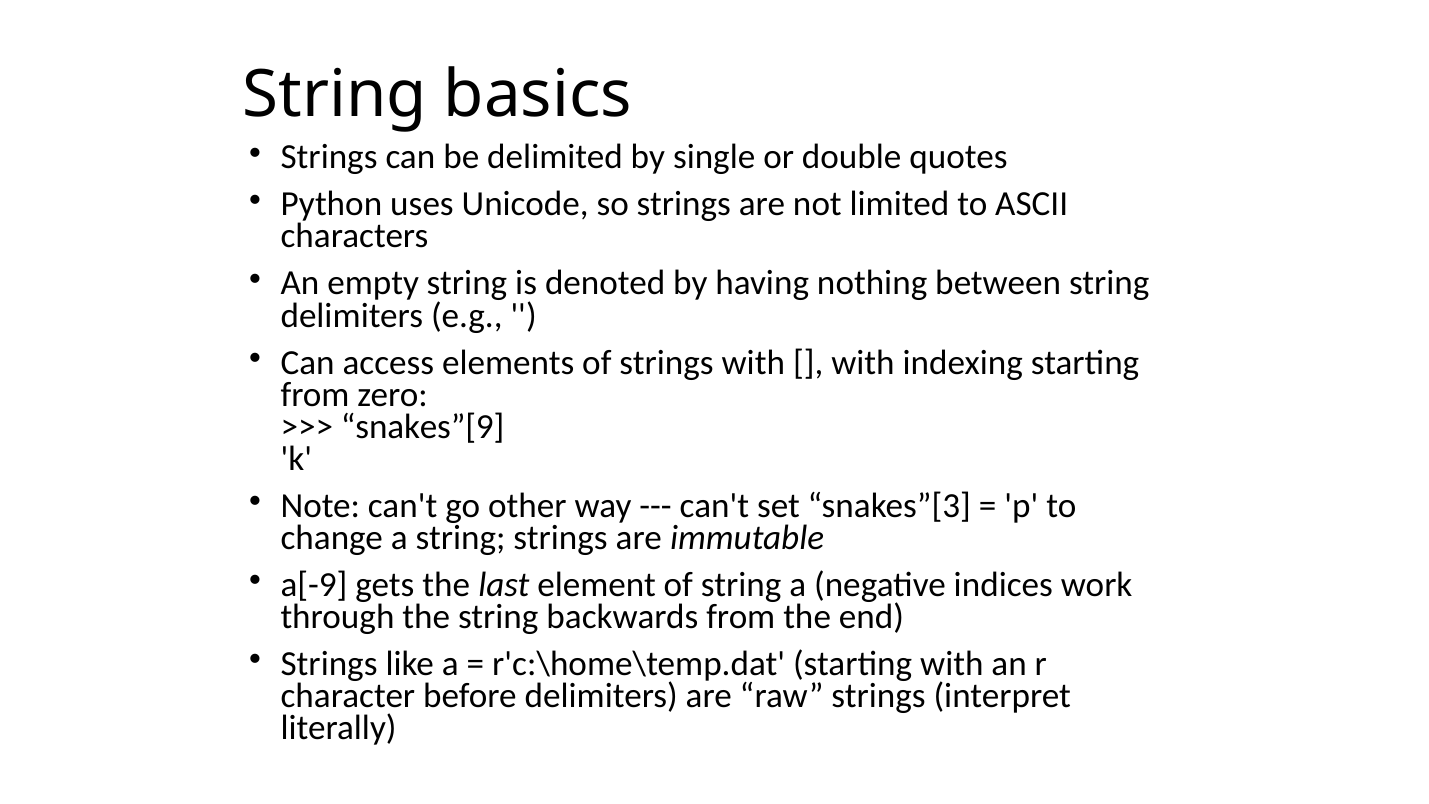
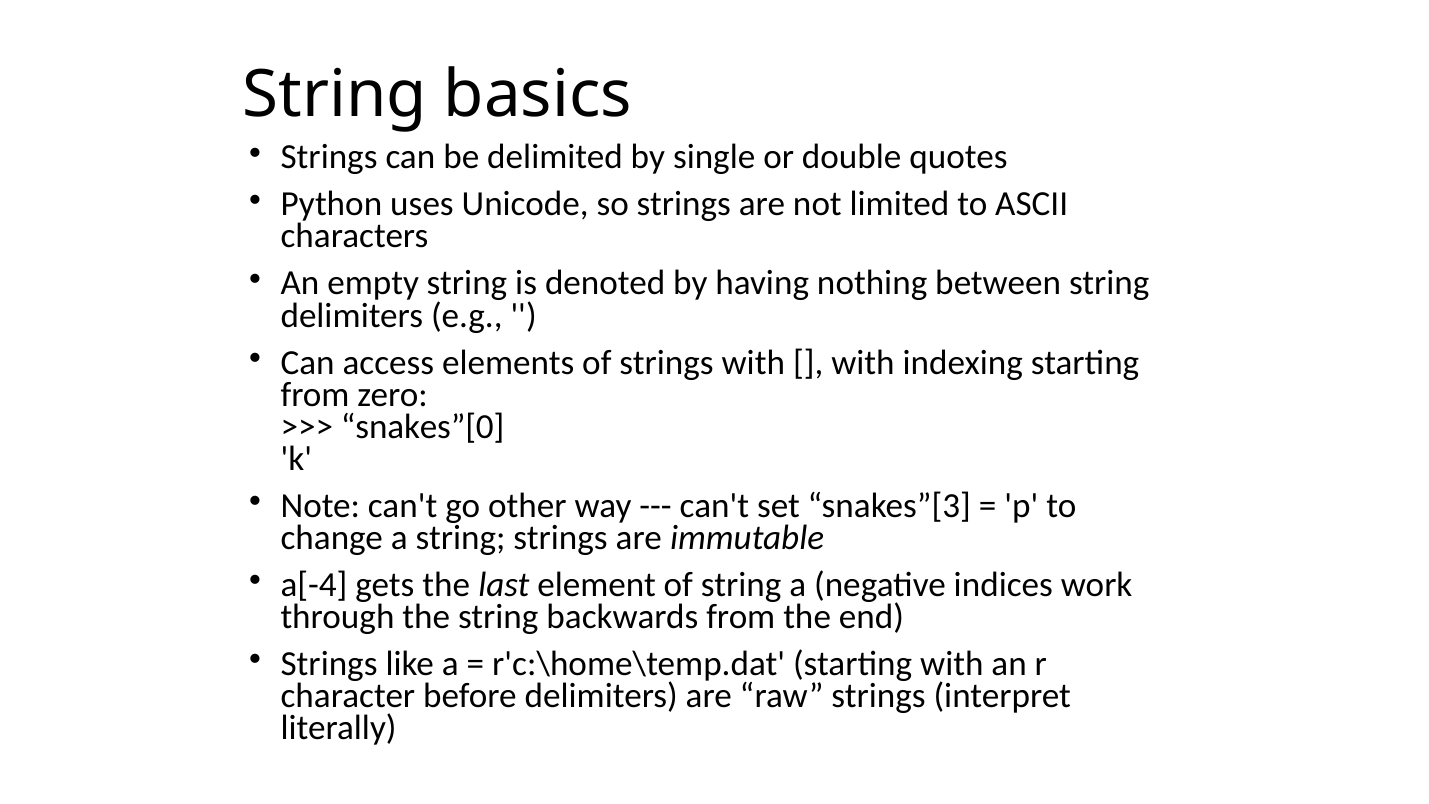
snakes”[9: snakes”[9 -> snakes”[0
a[-9: a[-9 -> a[-4
